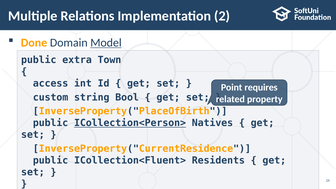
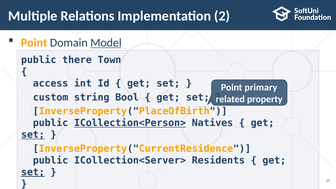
Done at (34, 43): Done -> Point
extra: extra -> there
requires: requires -> primary
set at (33, 135) underline: none -> present
ICollection<Fluent>: ICollection<Fluent> -> ICollection<Server>
set at (33, 172) underline: none -> present
